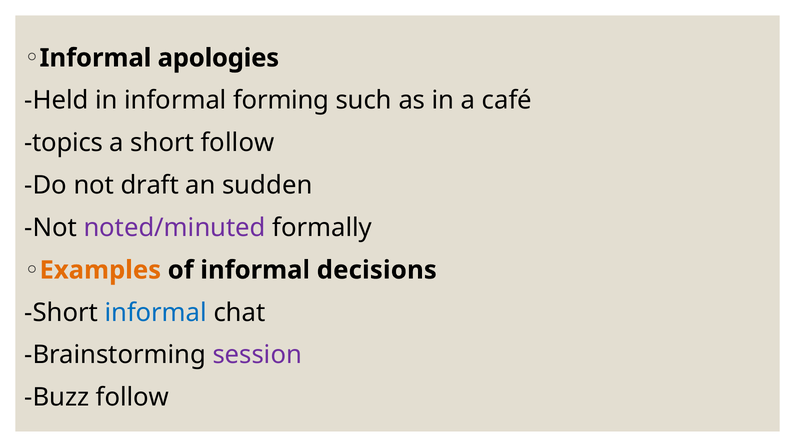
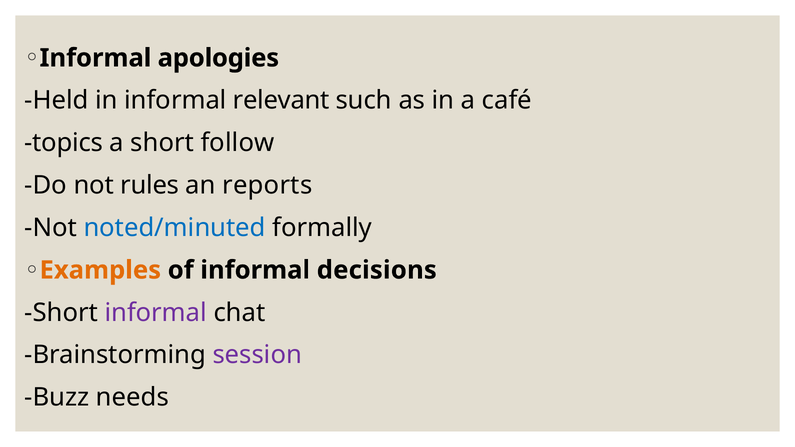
forming: forming -> relevant
draft: draft -> rules
sudden: sudden -> reports
noted/minuted colour: purple -> blue
informal at (156, 313) colour: blue -> purple
Buzz follow: follow -> needs
